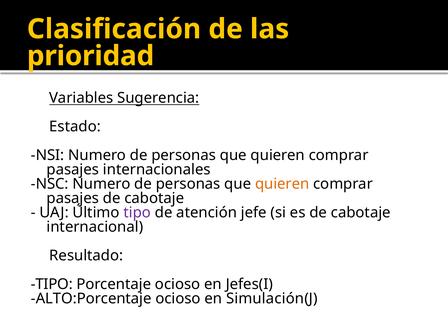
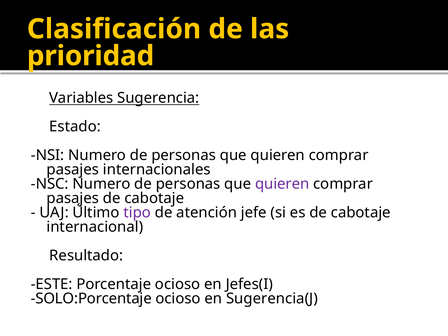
quieren at (282, 184) colour: orange -> purple
TIPO at (52, 284): TIPO -> ESTE
ALTO:Porcentaje: ALTO:Porcentaje -> SOLO:Porcentaje
Simulación(J: Simulación(J -> Sugerencia(J
